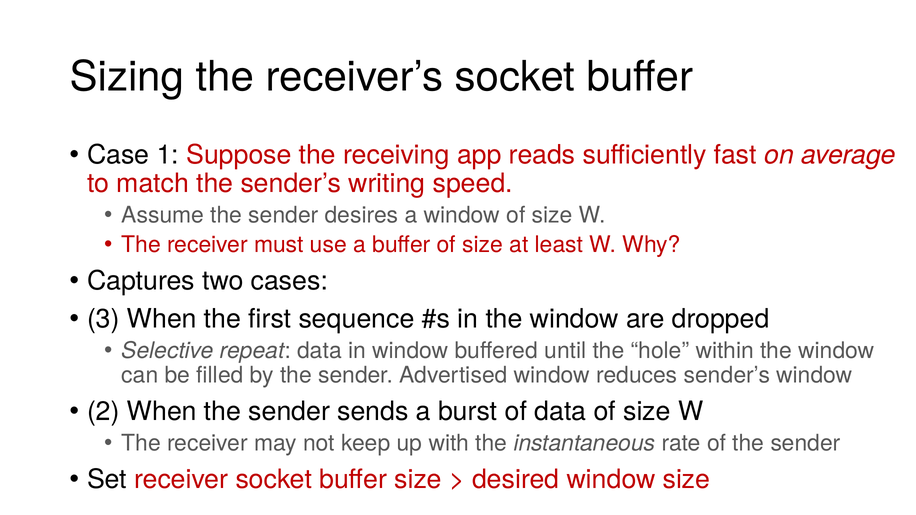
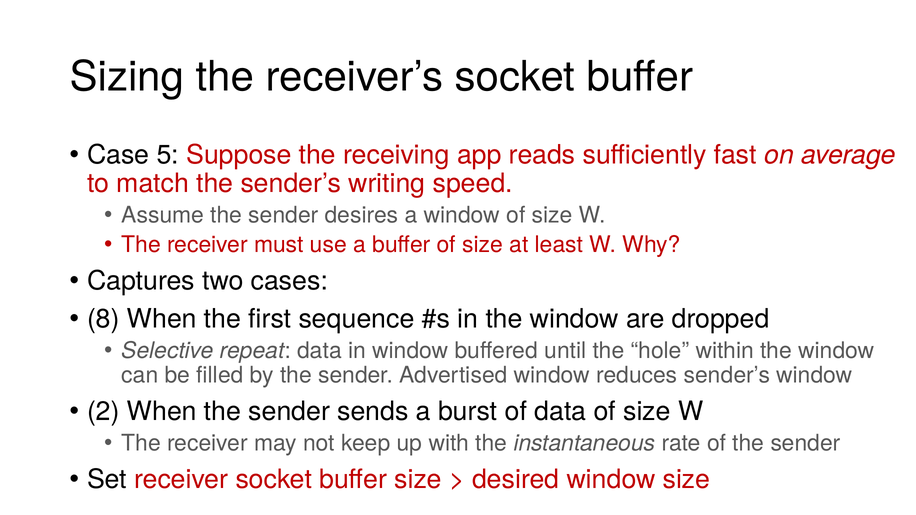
1: 1 -> 5
3: 3 -> 8
